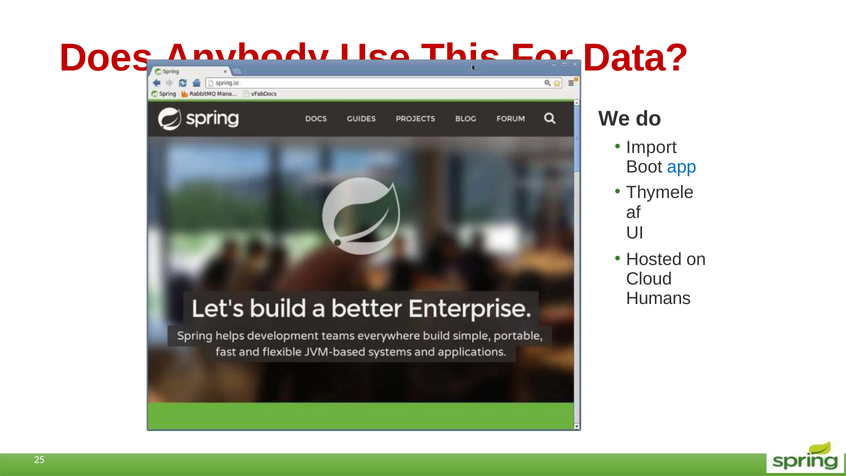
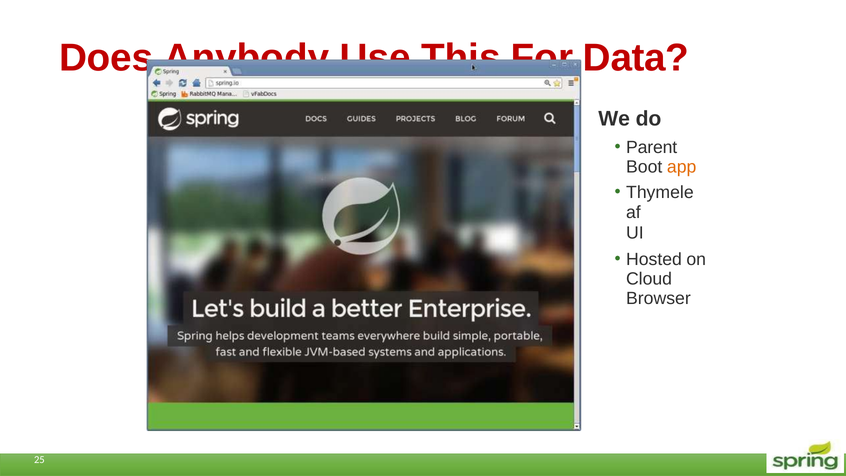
Import: Import -> Parent
app colour: blue -> orange
Humans: Humans -> Browser
